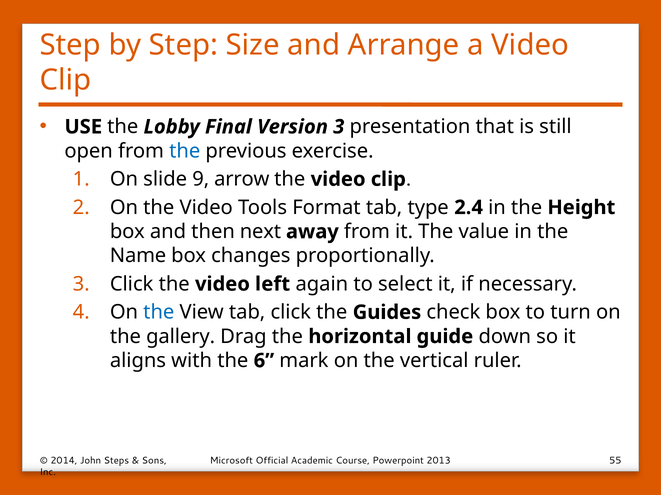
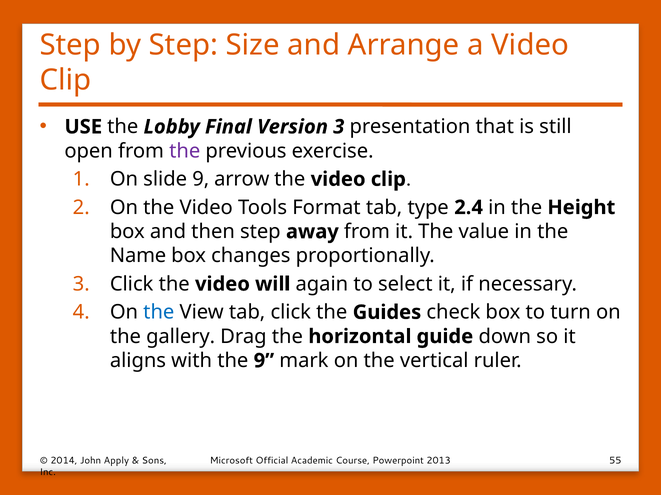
the at (185, 151) colour: blue -> purple
then next: next -> step
left: left -> will
the 6: 6 -> 9
Steps: Steps -> Apply
